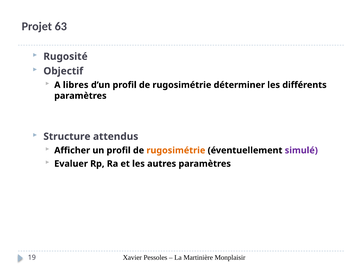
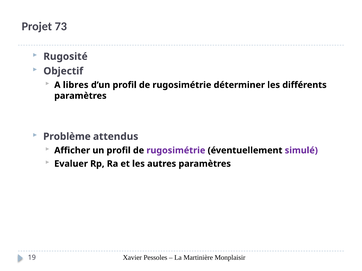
63: 63 -> 73
Structure: Structure -> Problème
rugosimétrie at (176, 151) colour: orange -> purple
